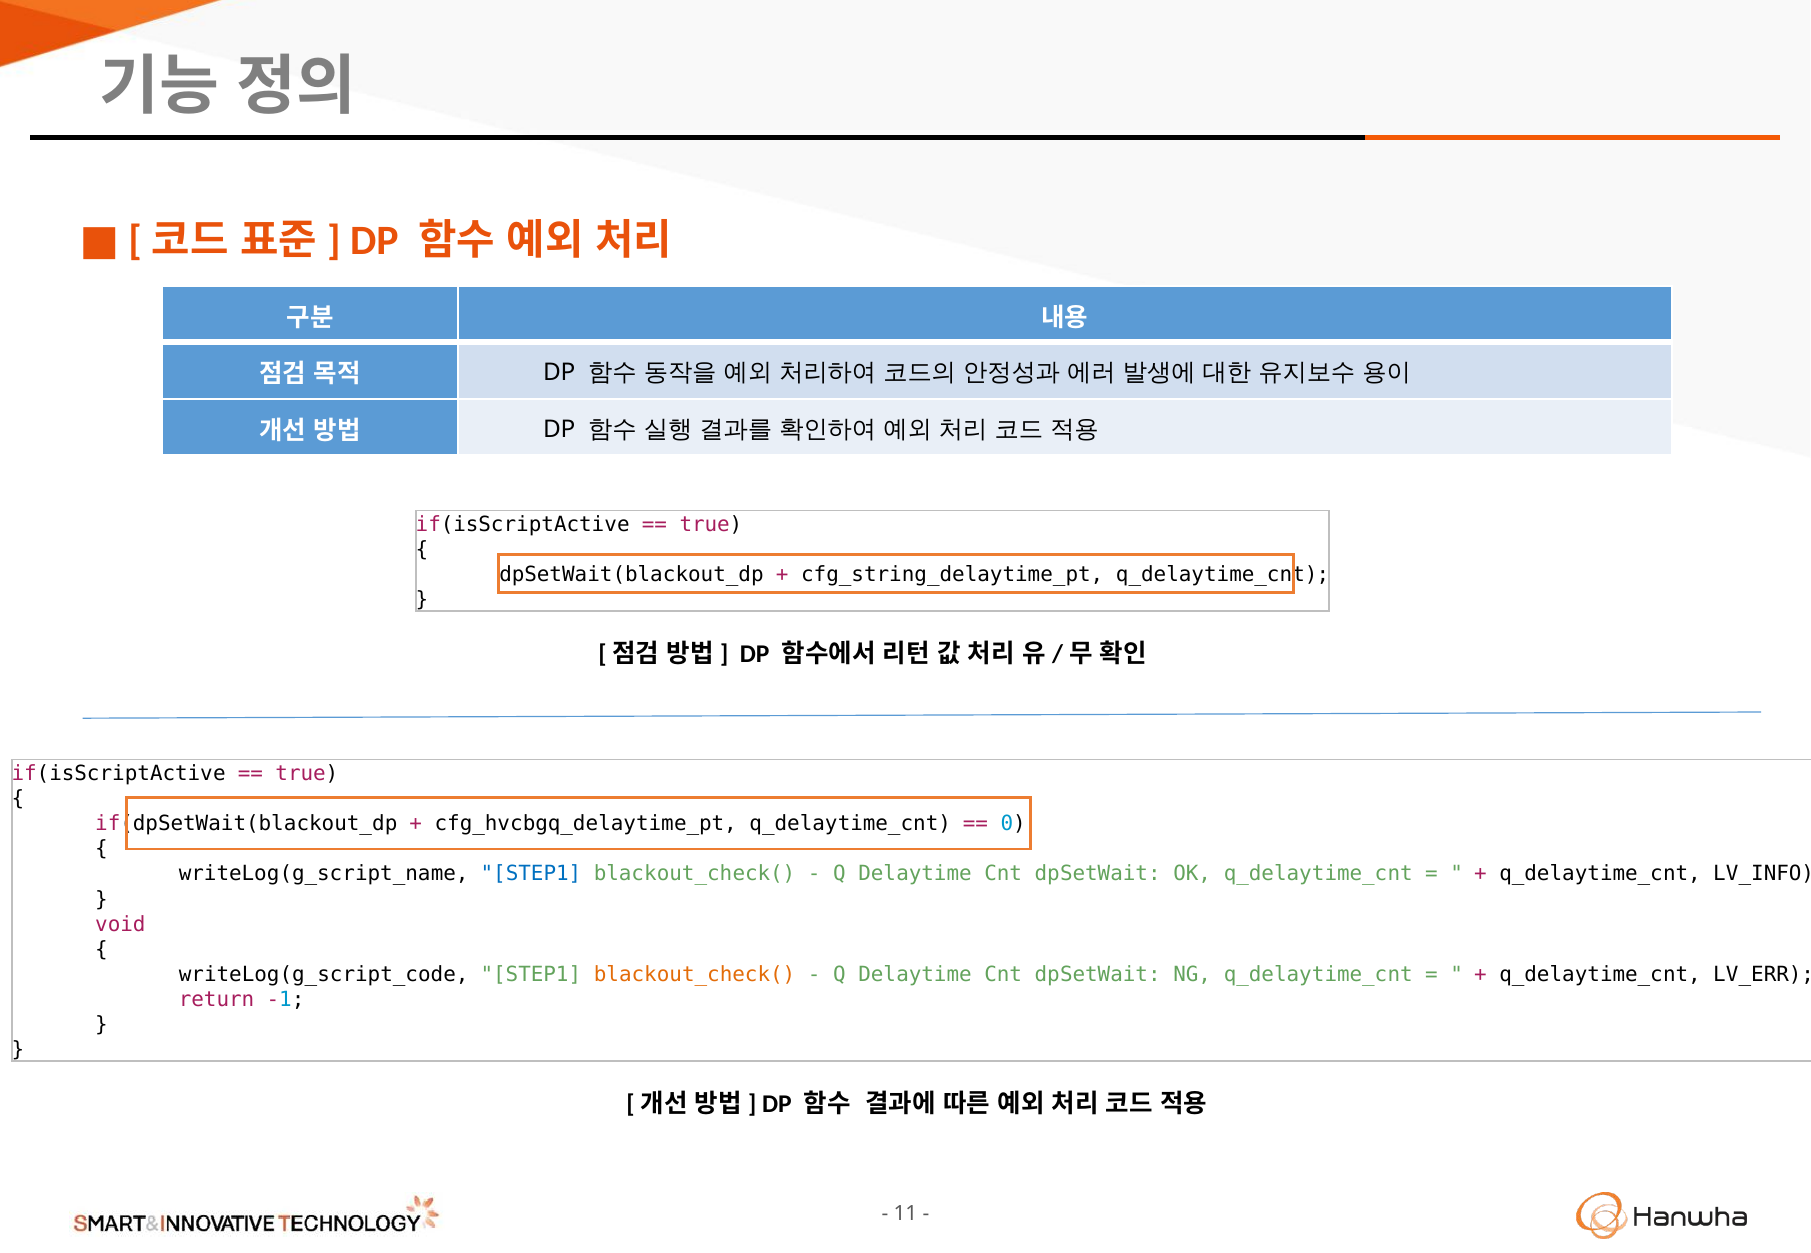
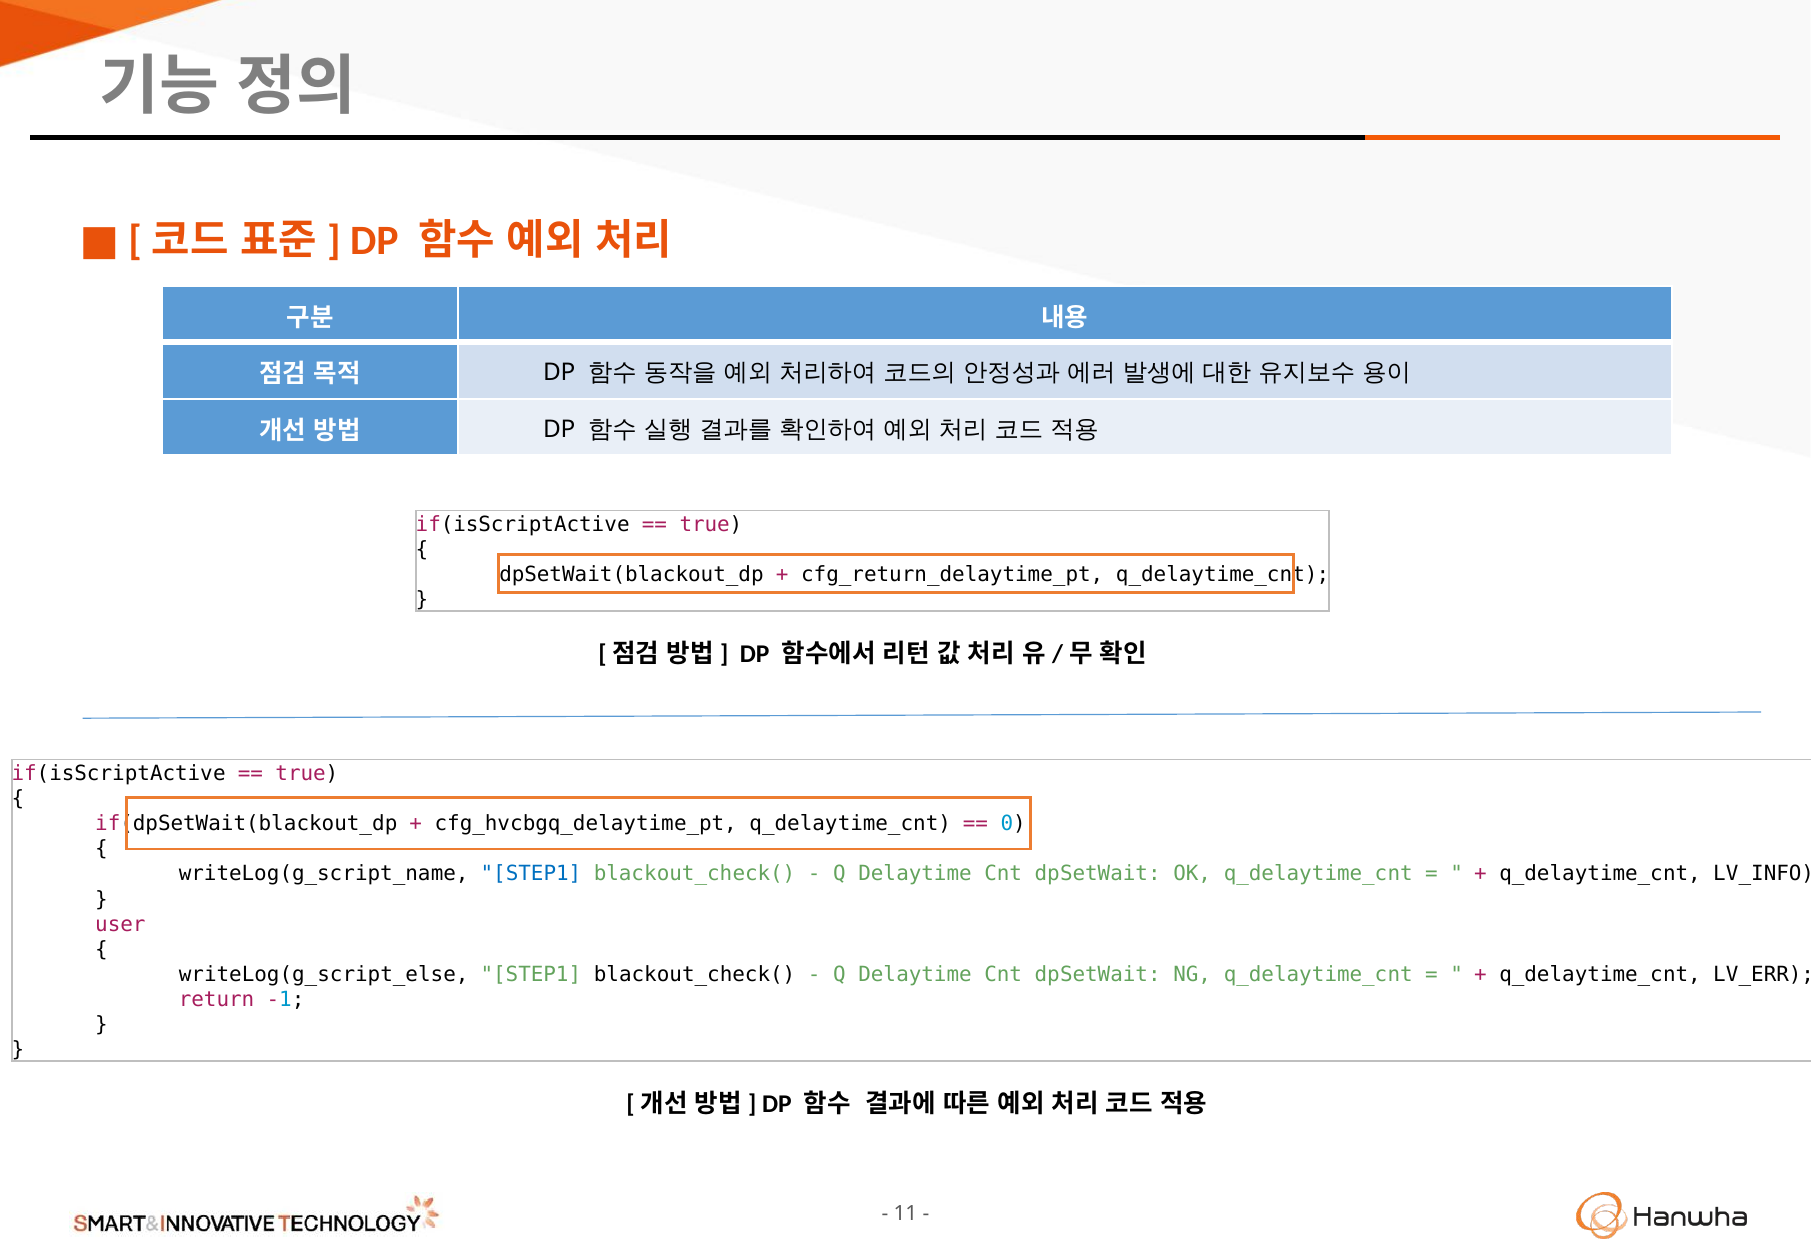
cfg_string_delaytime_pt: cfg_string_delaytime_pt -> cfg_return_delaytime_pt
void: void -> user
writeLog(g_script_code: writeLog(g_script_code -> writeLog(g_script_else
blackout_check( at (695, 975) colour: orange -> black
